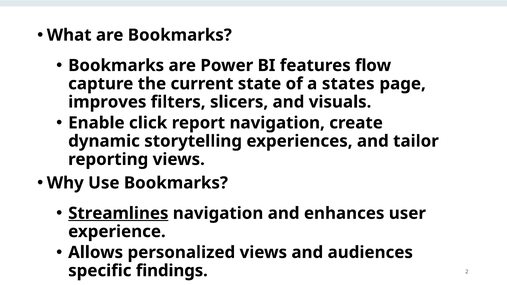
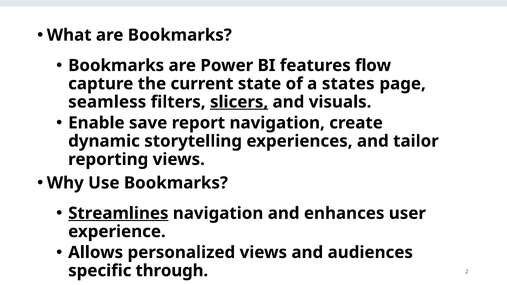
improves: improves -> seamless
slicers underline: none -> present
click: click -> save
findings: findings -> through
